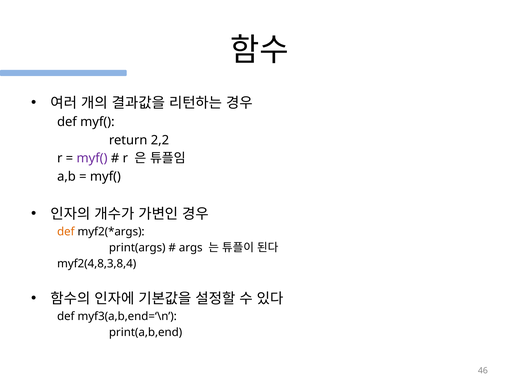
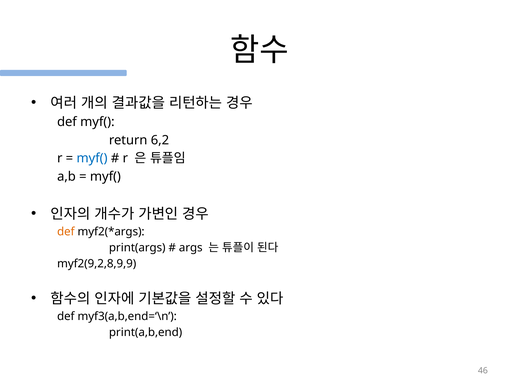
2,2: 2,2 -> 6,2
myf( at (92, 158) colour: purple -> blue
myf2(4,8,3,8,4: myf2(4,8,3,8,4 -> myf2(9,2,8,9,9
